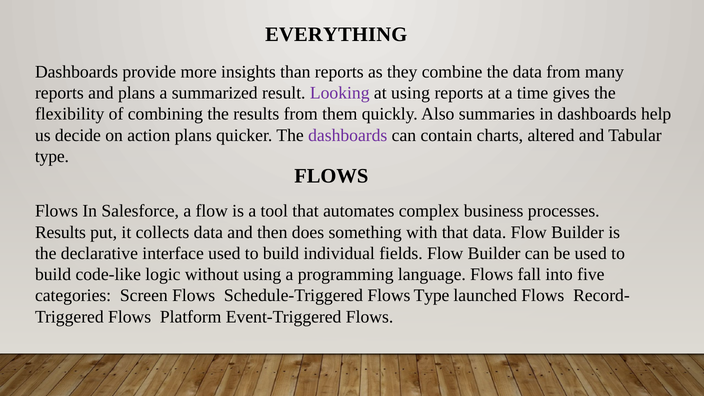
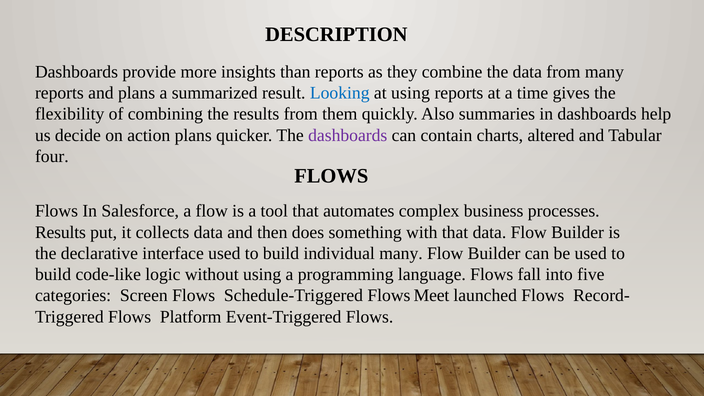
EVERYTHING: EVERYTHING -> DESCRIPTION
Looking colour: purple -> blue
type at (52, 156): type -> four
individual fields: fields -> many
Flows Type: Type -> Meet
